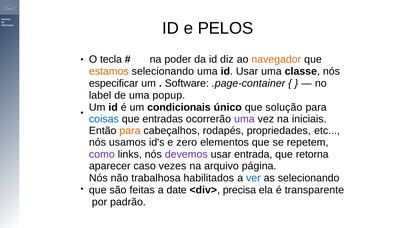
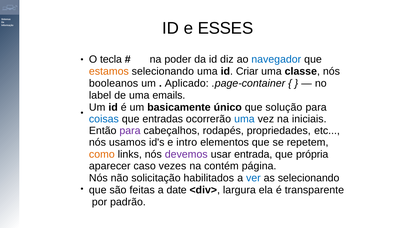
PELOS: PELOS -> ESSES
navegador colour: orange -> blue
id Usar: Usar -> Criar
especificar: especificar -> booleanos
Software: Software -> Aplicado
popup: popup -> emails
condicionais: condicionais -> basicamente
uma at (244, 119) colour: purple -> blue
para at (130, 131) colour: orange -> purple
zero: zero -> intro
como colour: purple -> orange
retorna: retorna -> própria
arquivo: arquivo -> contém
trabalhosa: trabalhosa -> solicitação
precisa: precisa -> largura
